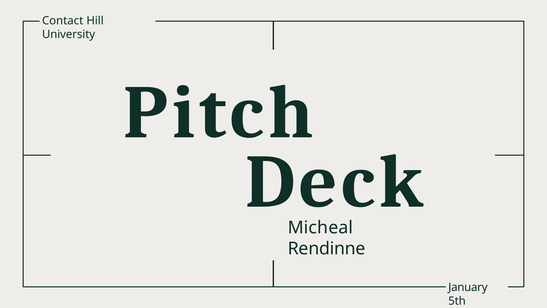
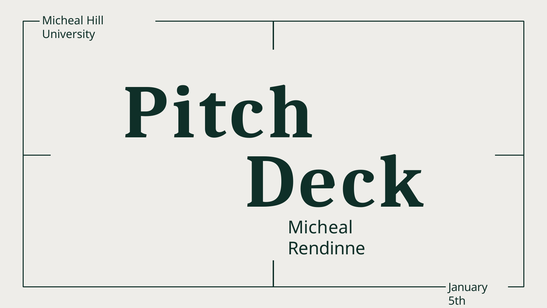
Contact at (63, 21): Contact -> Micheal
